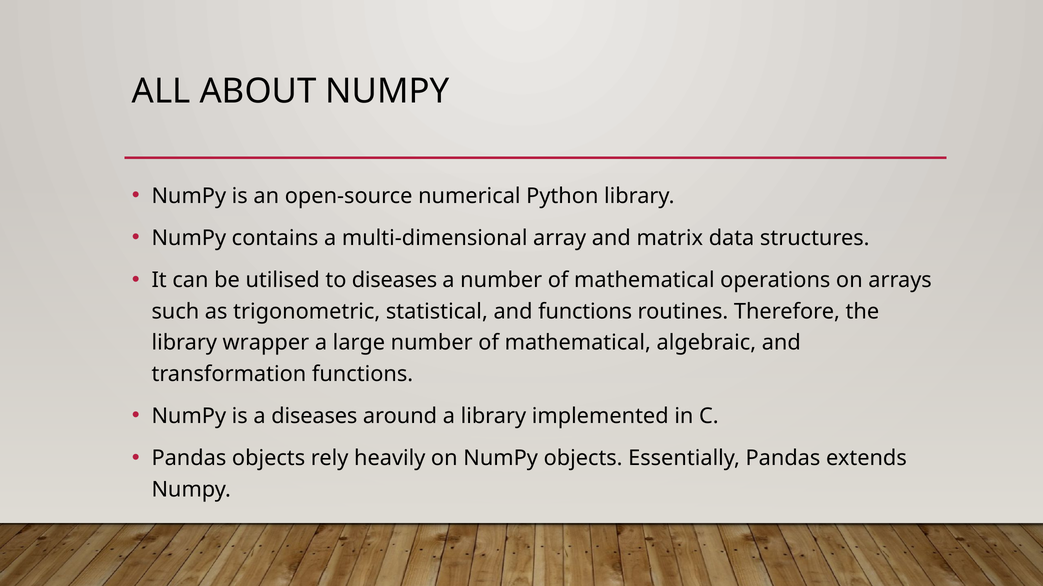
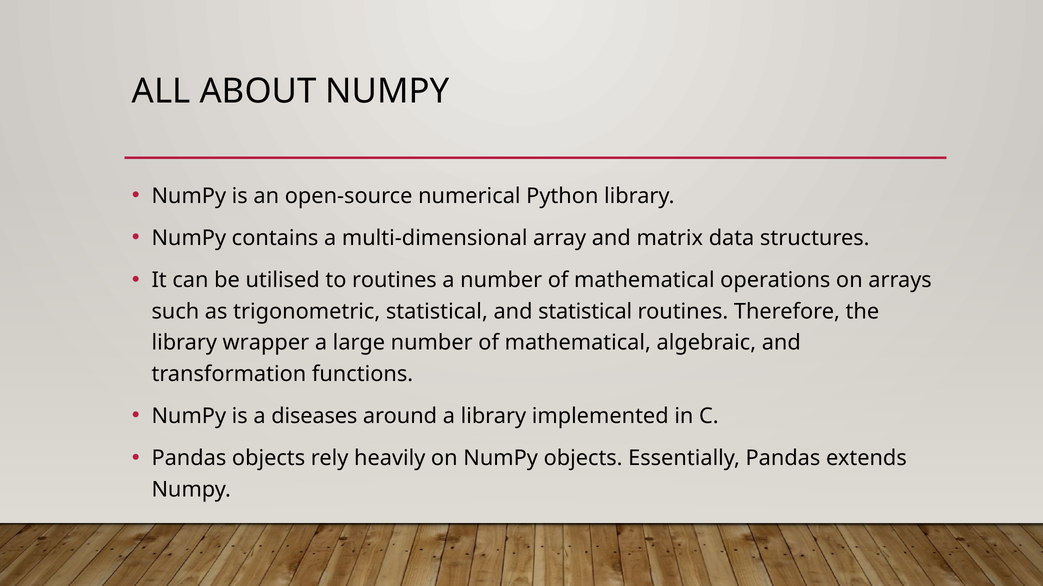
to diseases: diseases -> routines
and functions: functions -> statistical
